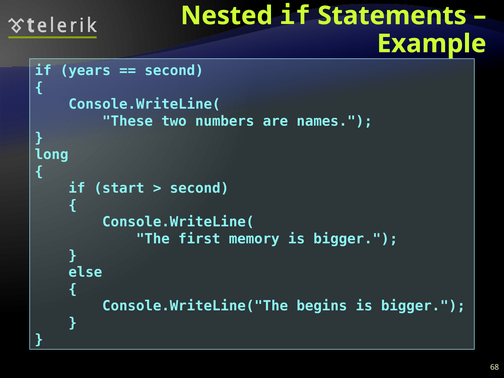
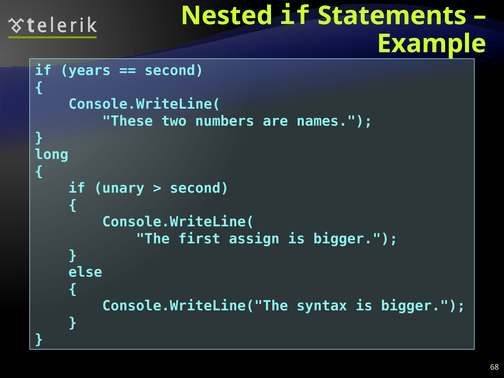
start: start -> unary
memory: memory -> assign
begins: begins -> syntax
